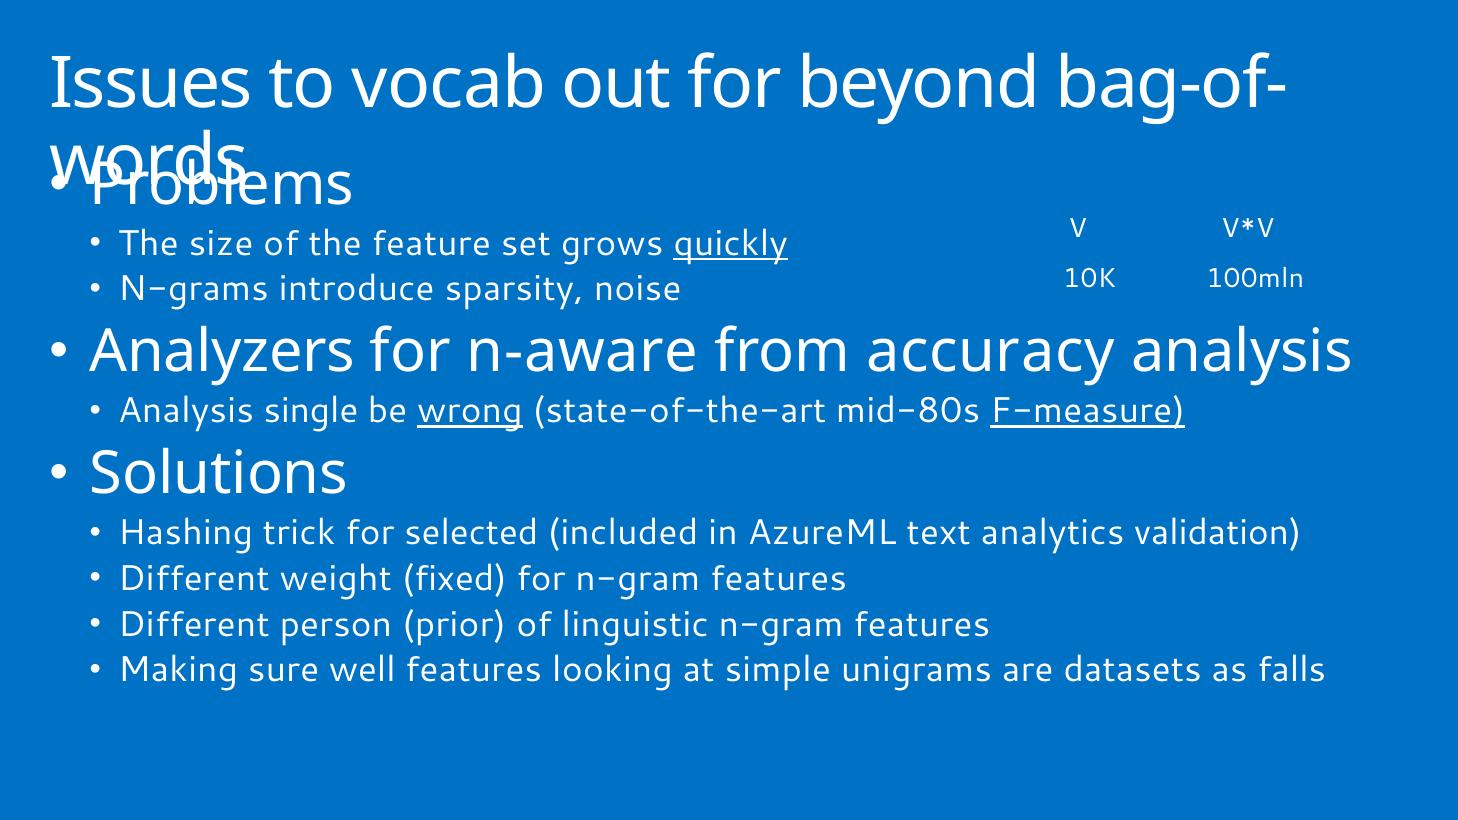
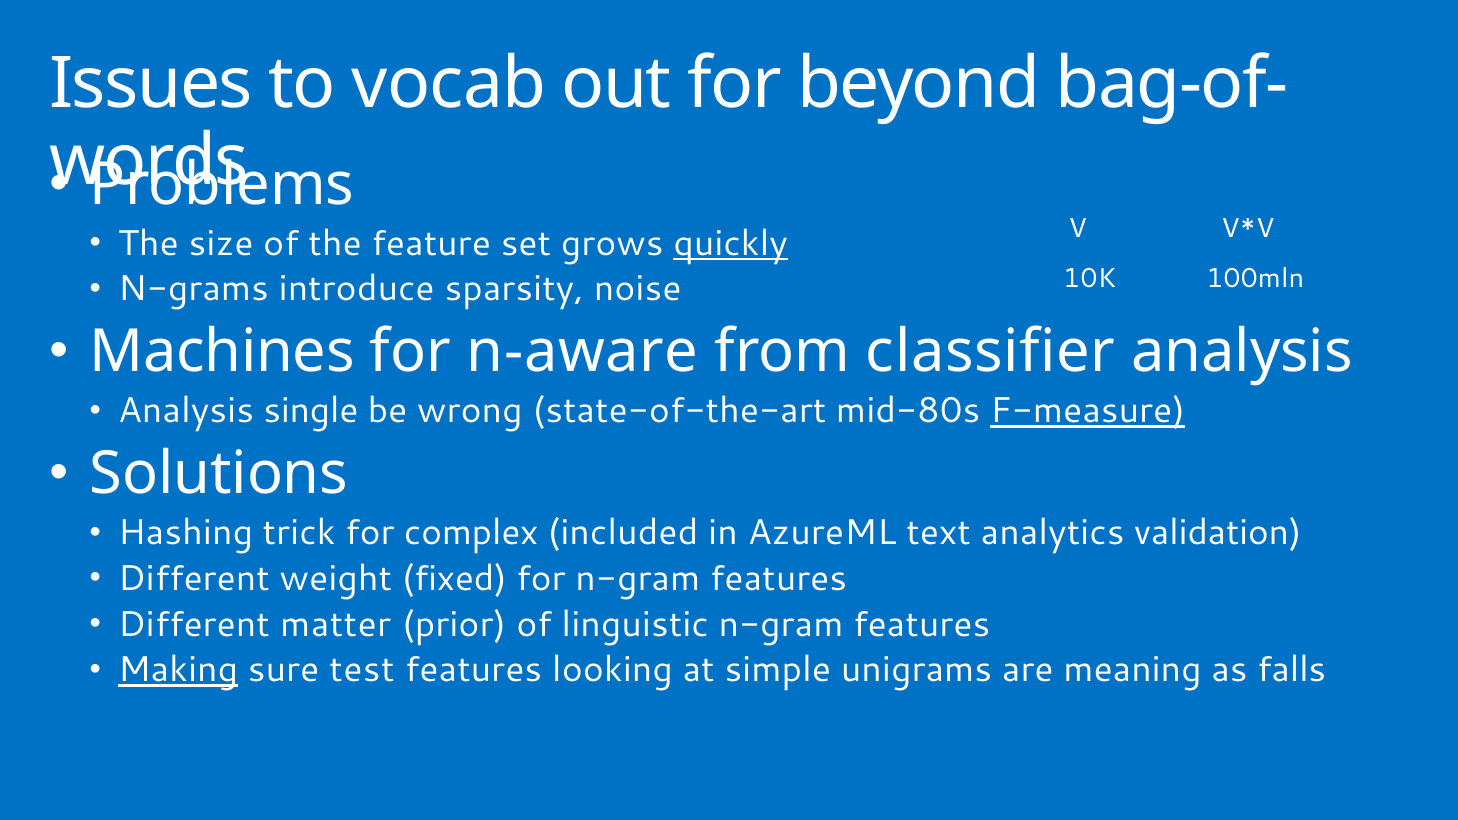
Analyzers: Analyzers -> Machines
accuracy: accuracy -> classifier
wrong underline: present -> none
selected: selected -> complex
person: person -> matter
Making underline: none -> present
well: well -> test
datasets: datasets -> meaning
